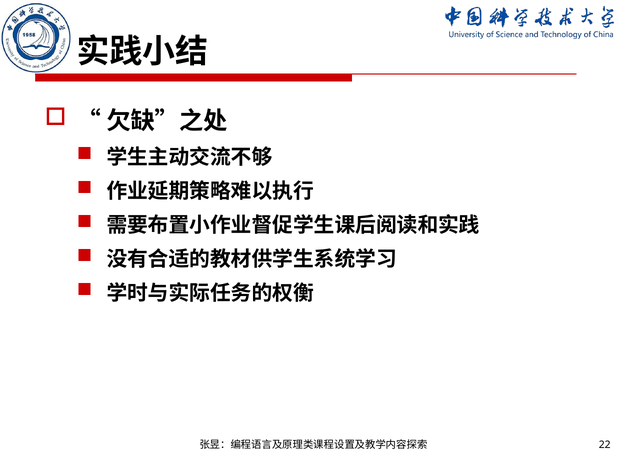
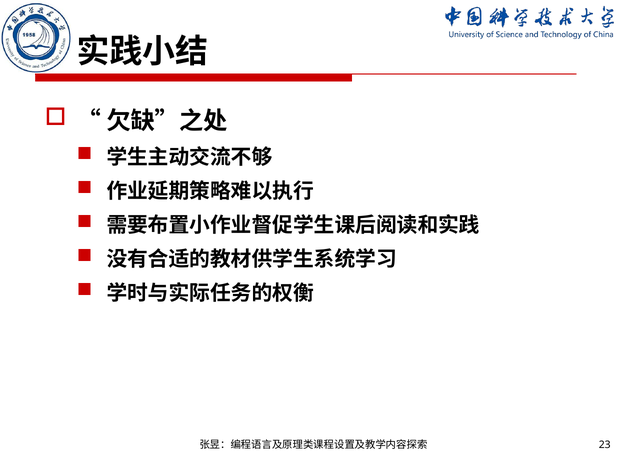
22: 22 -> 23
